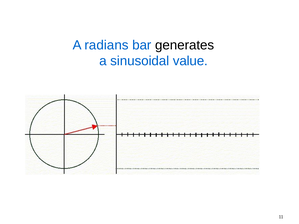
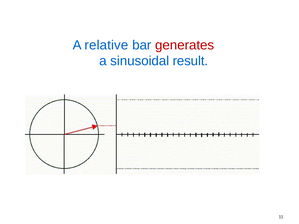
radians: radians -> relative
generates colour: black -> red
value: value -> result
